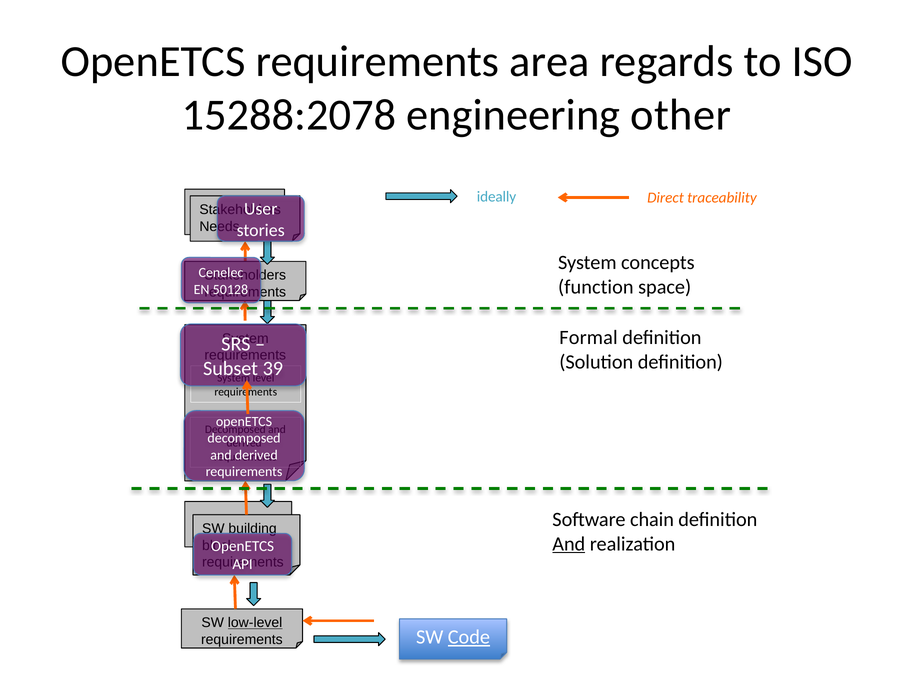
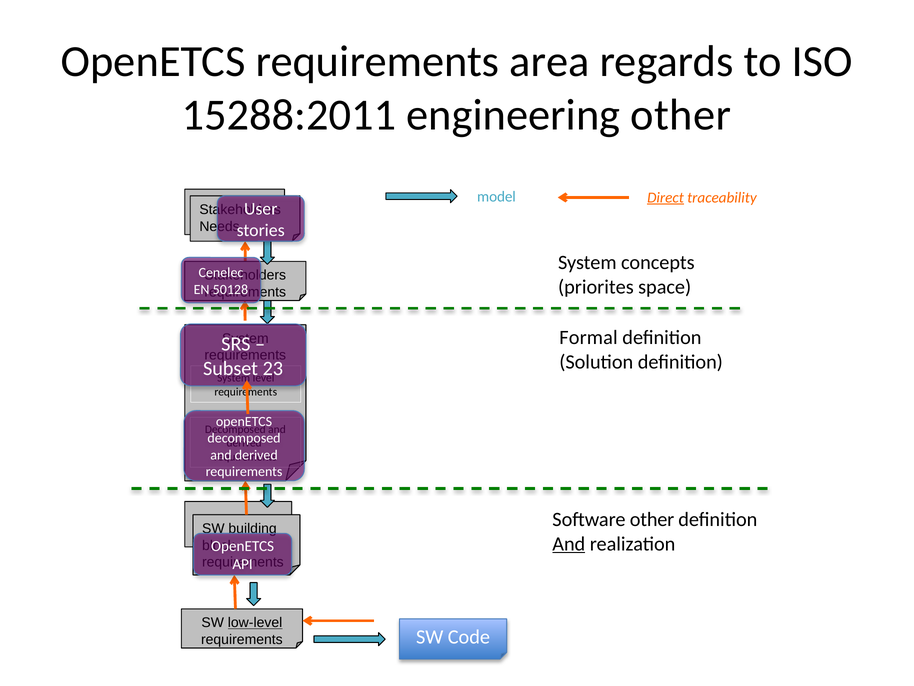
15288:2078: 15288:2078 -> 15288:2011
ideally: ideally -> model
Direct underline: none -> present
function: function -> priorites
39: 39 -> 23
Software chain: chain -> other
Code underline: present -> none
